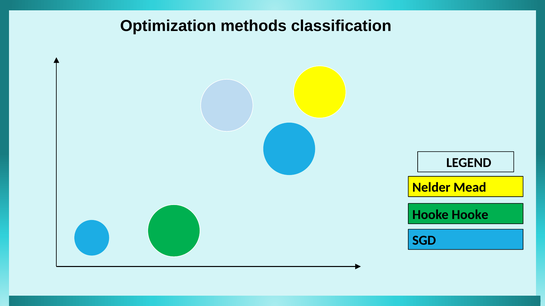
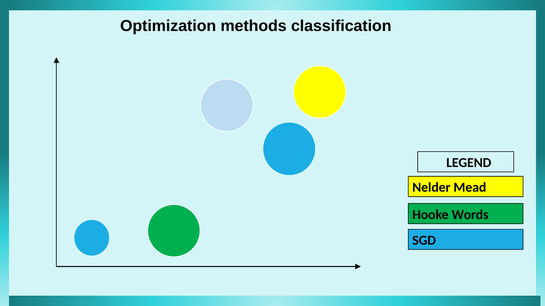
Hooke Hooke: Hooke -> Words
